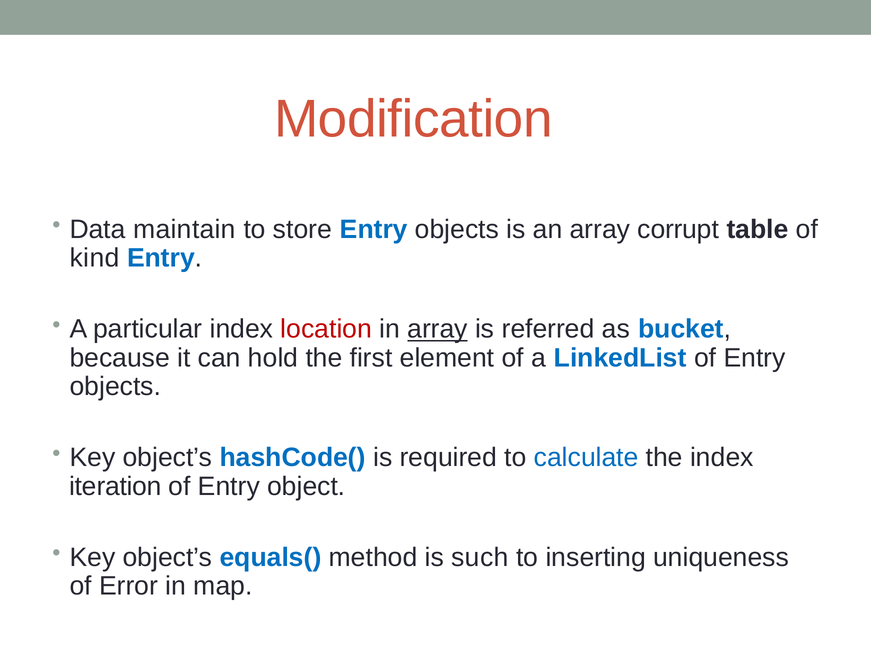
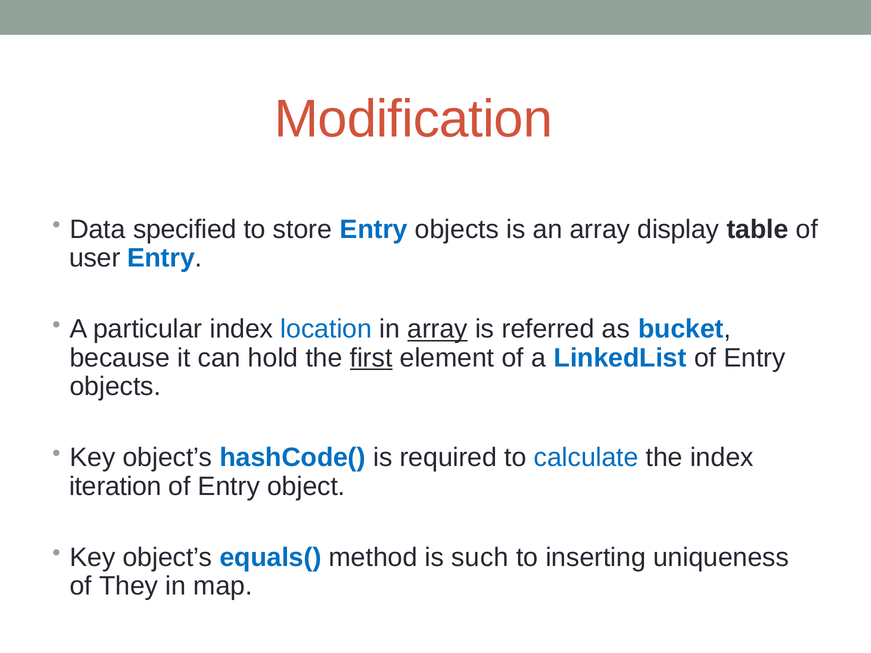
maintain: maintain -> specified
corrupt: corrupt -> display
kind: kind -> user
location colour: red -> blue
first underline: none -> present
Error: Error -> They
